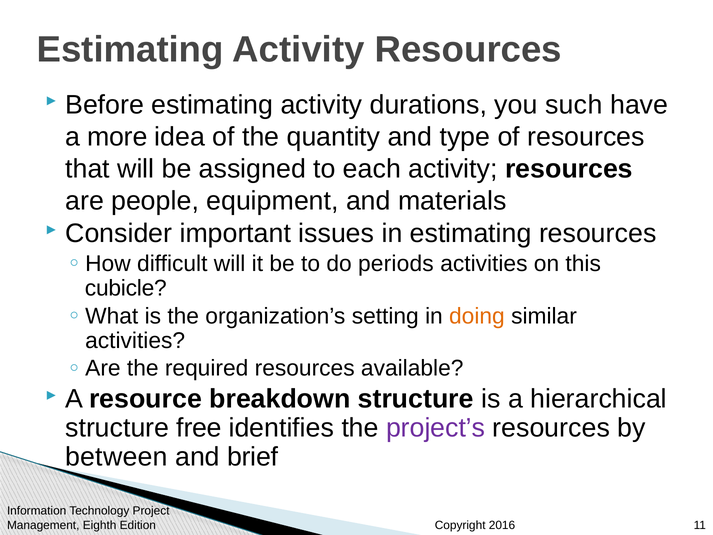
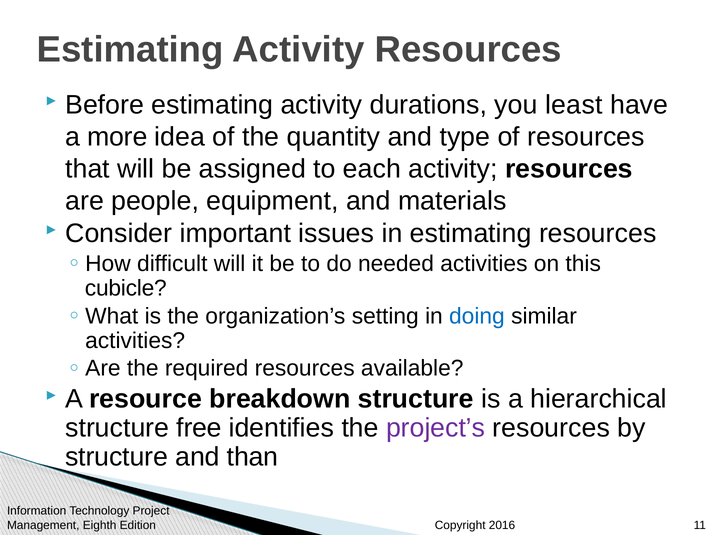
such: such -> least
periods: periods -> needed
doing colour: orange -> blue
between at (116, 457): between -> structure
brief: brief -> than
